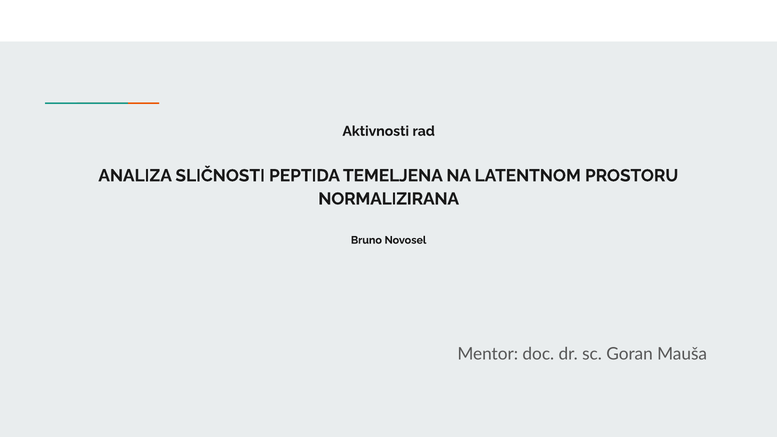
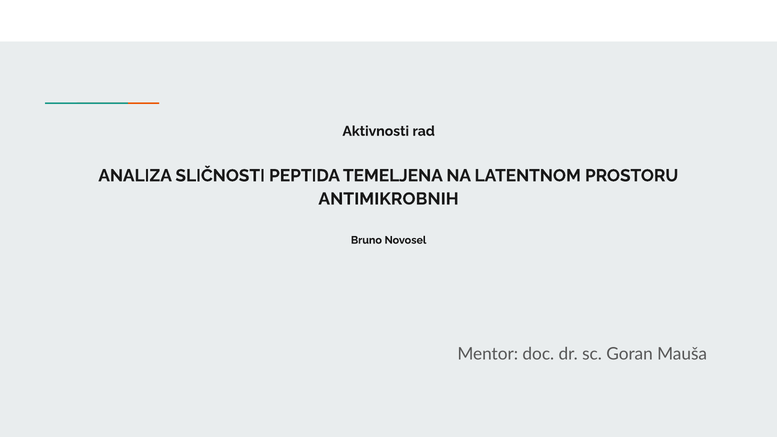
NORMALIZIRANA: NORMALIZIRANA -> ANTIMIKROBNIH
